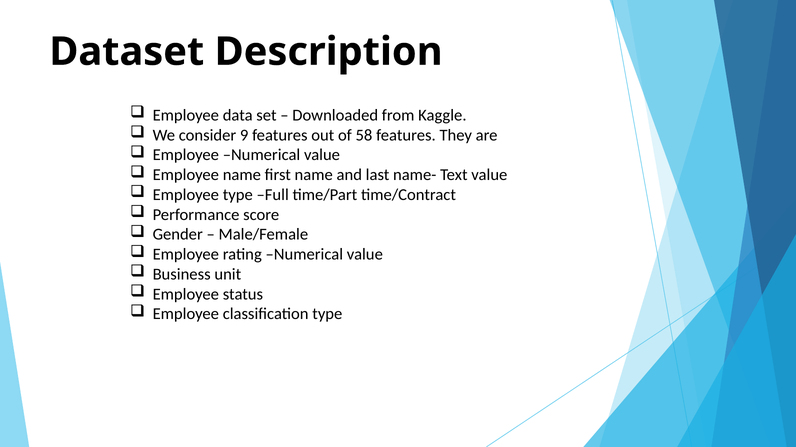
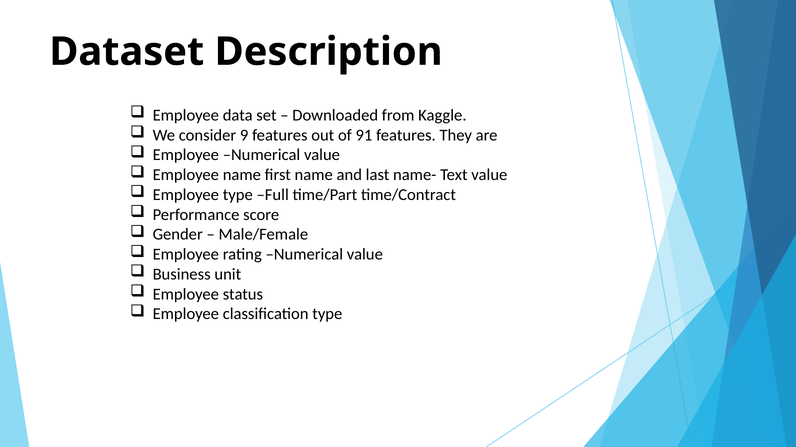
58: 58 -> 91
